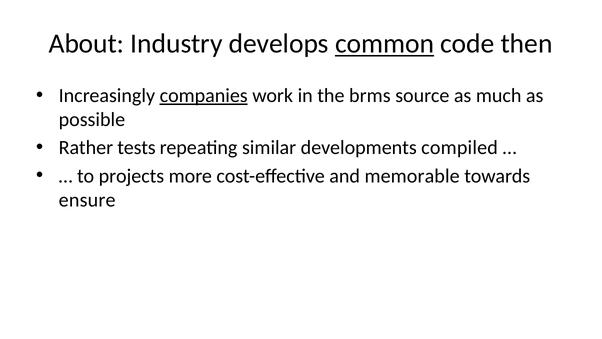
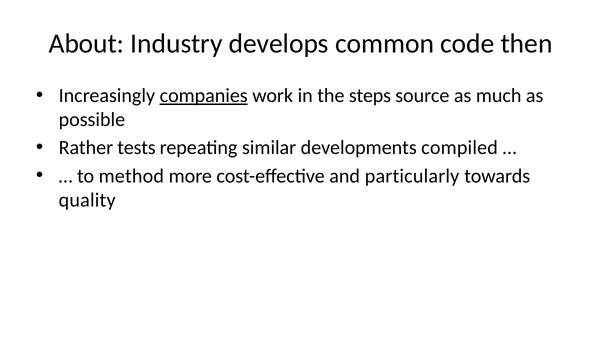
common underline: present -> none
brms: brms -> steps
projects: projects -> method
memorable: memorable -> particularly
ensure: ensure -> quality
